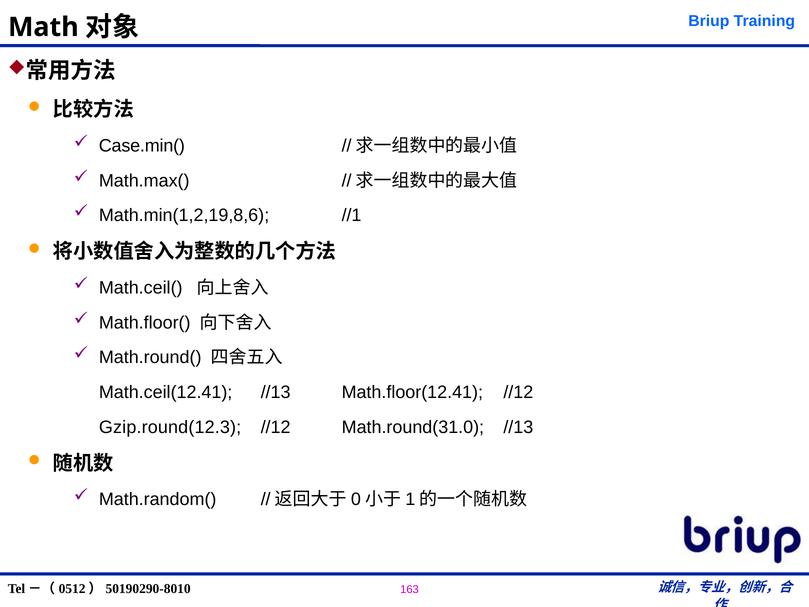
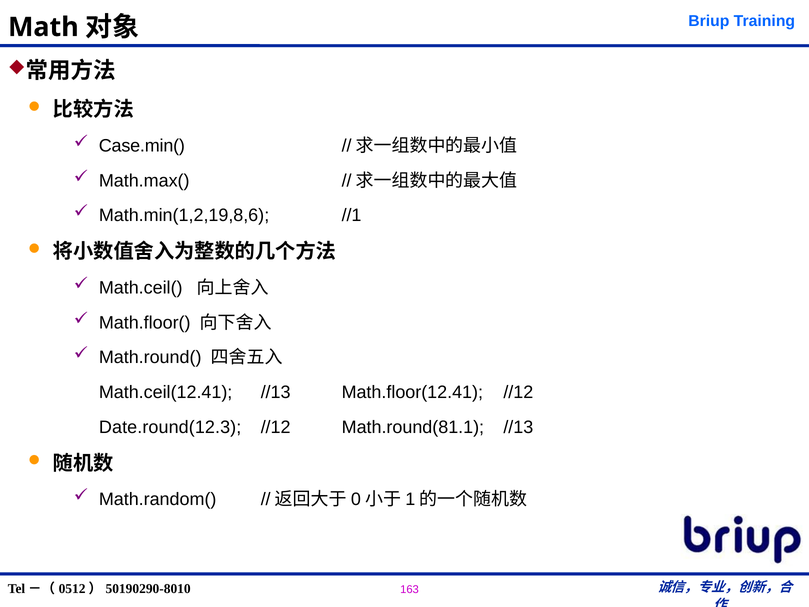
Gzip.round(12.3: Gzip.round(12.3 -> Date.round(12.3
Math.round(31.0: Math.round(31.0 -> Math.round(81.1
